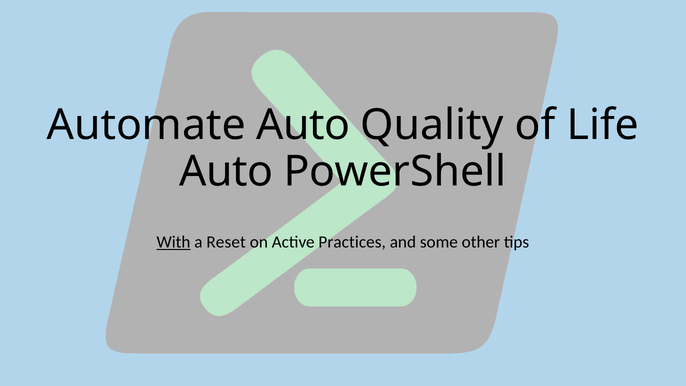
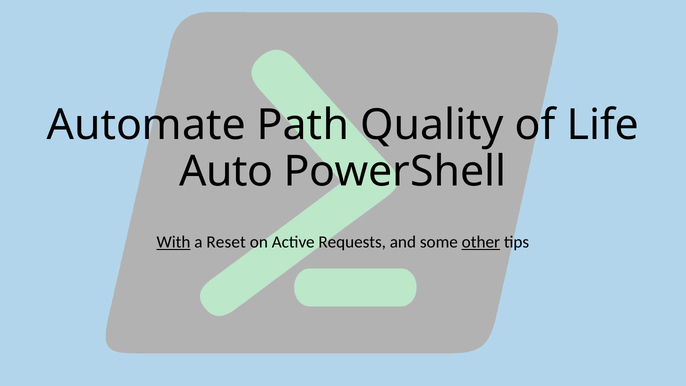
Automate Auto: Auto -> Path
Practices: Practices -> Requests
other underline: none -> present
